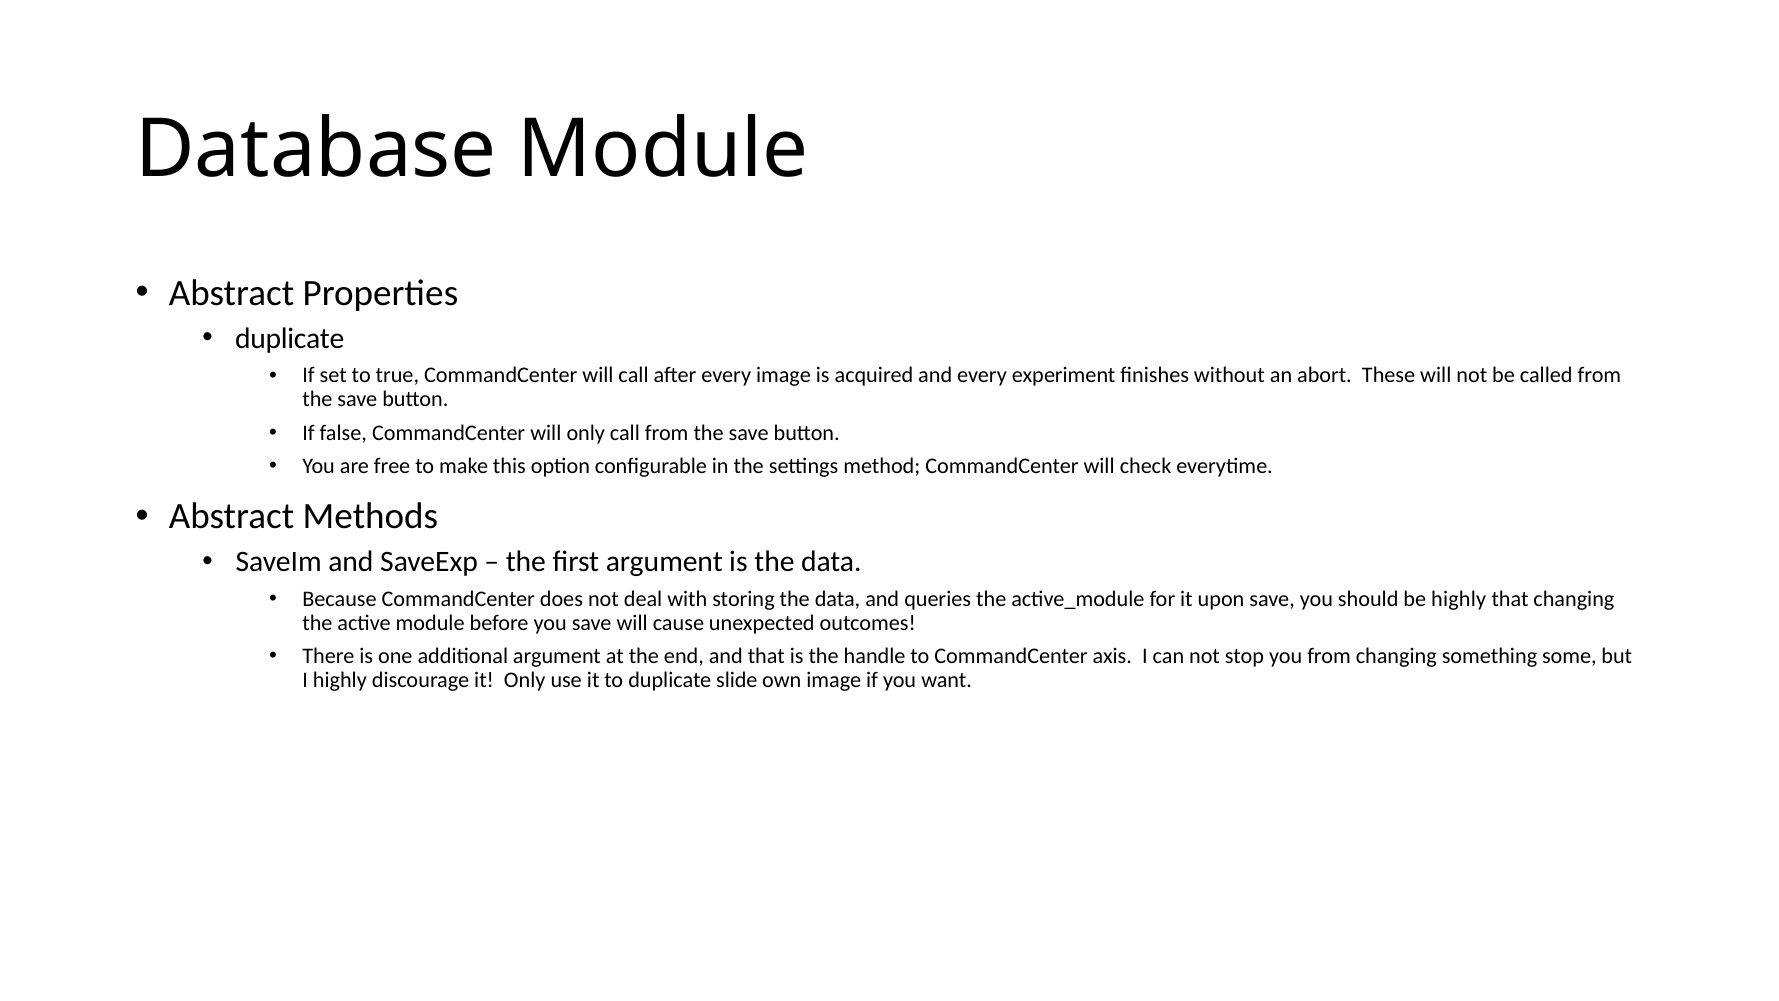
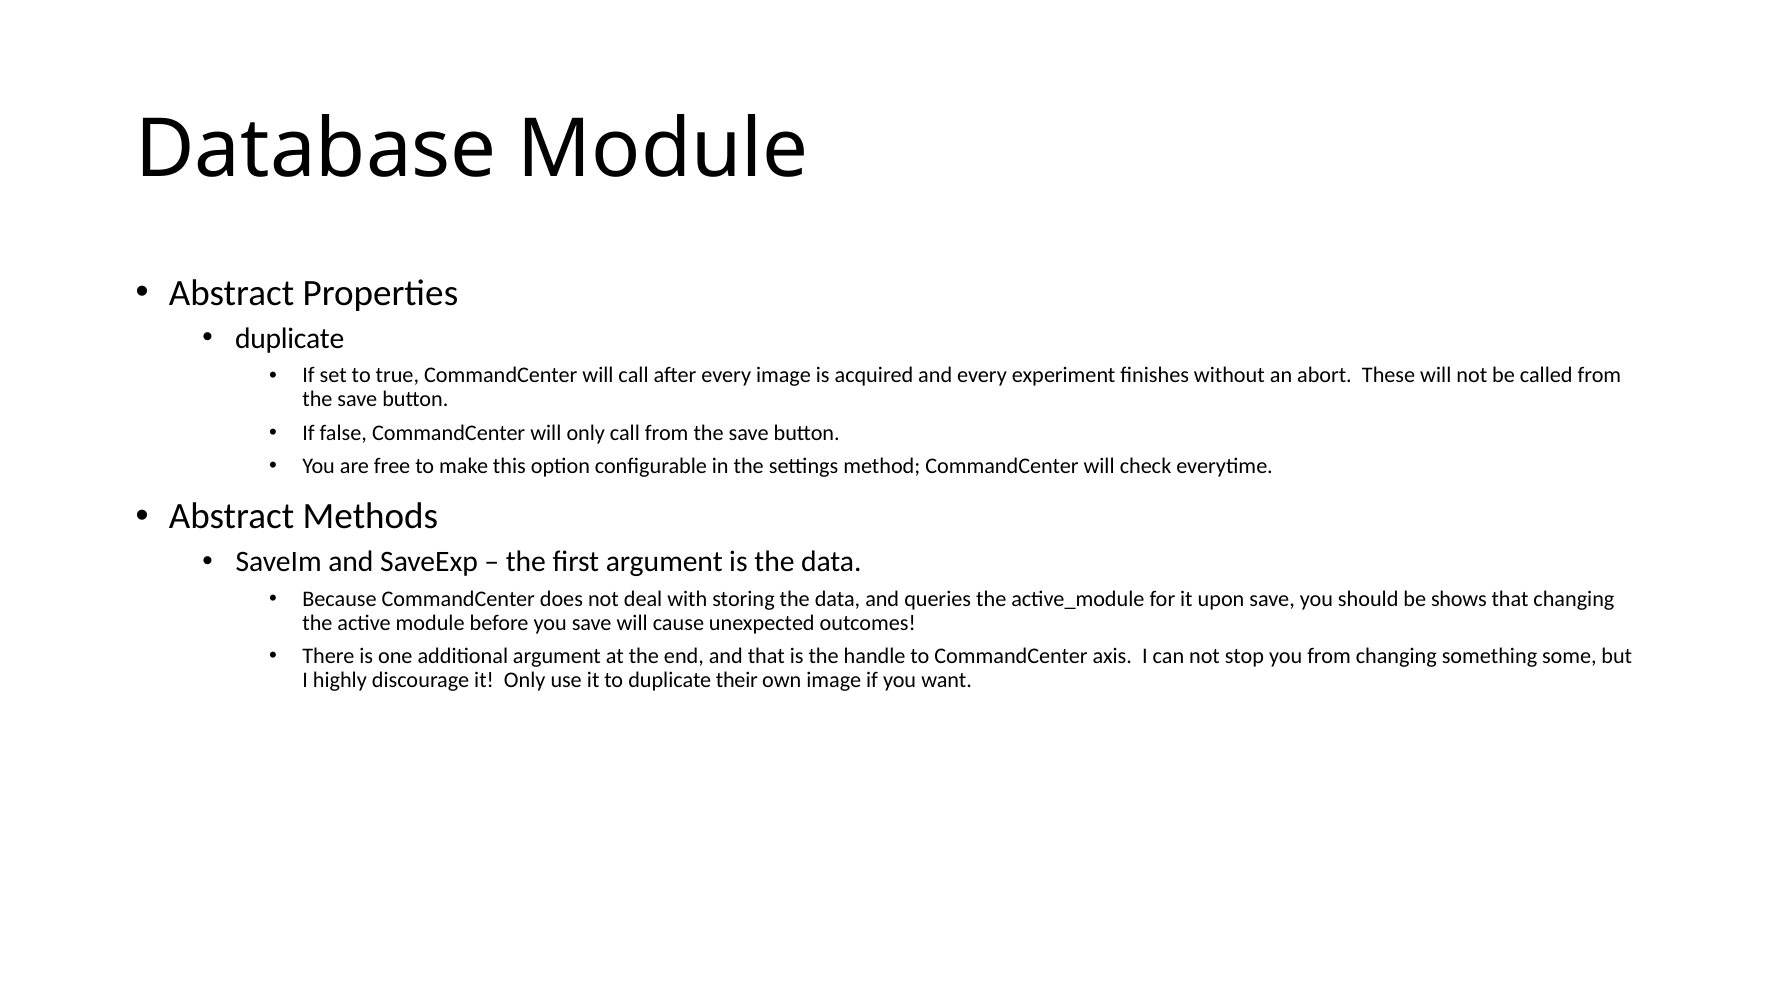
be highly: highly -> shows
slide: slide -> their
